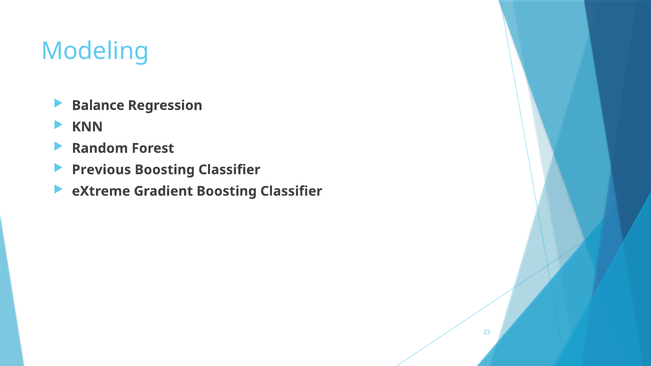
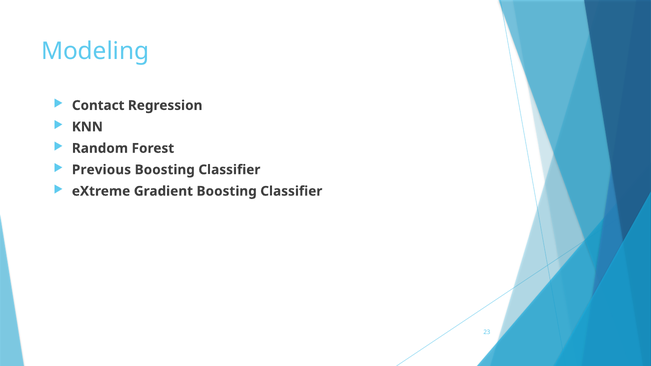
Balance: Balance -> Contact
